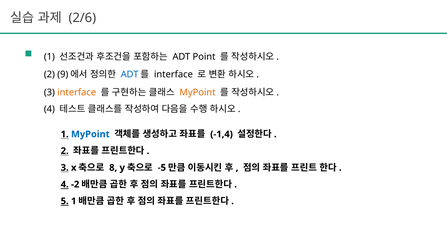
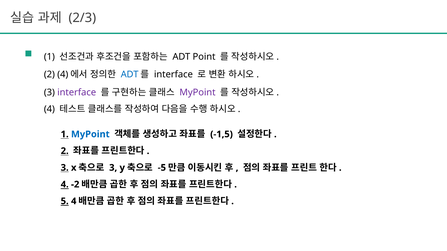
2/6: 2/6 -> 2/3
2 9: 9 -> 4
interface at (77, 92) colour: orange -> purple
MyPoint at (198, 92) colour: orange -> purple
-1,4: -1,4 -> -1,5
8 at (113, 168): 8 -> 3
5 1: 1 -> 4
